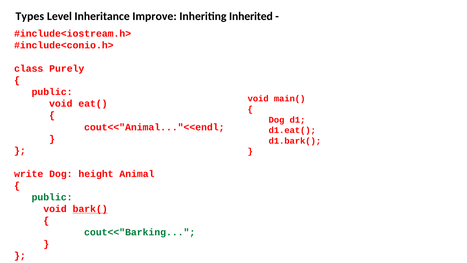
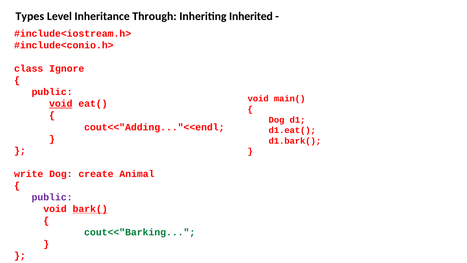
Improve: Improve -> Through
Purely: Purely -> Ignore
void at (61, 104) underline: none -> present
cout<<"Animal..."<<endl: cout<<"Animal..."<<endl -> cout<<"Adding..."<<endl
height: height -> create
public at (52, 197) colour: green -> purple
